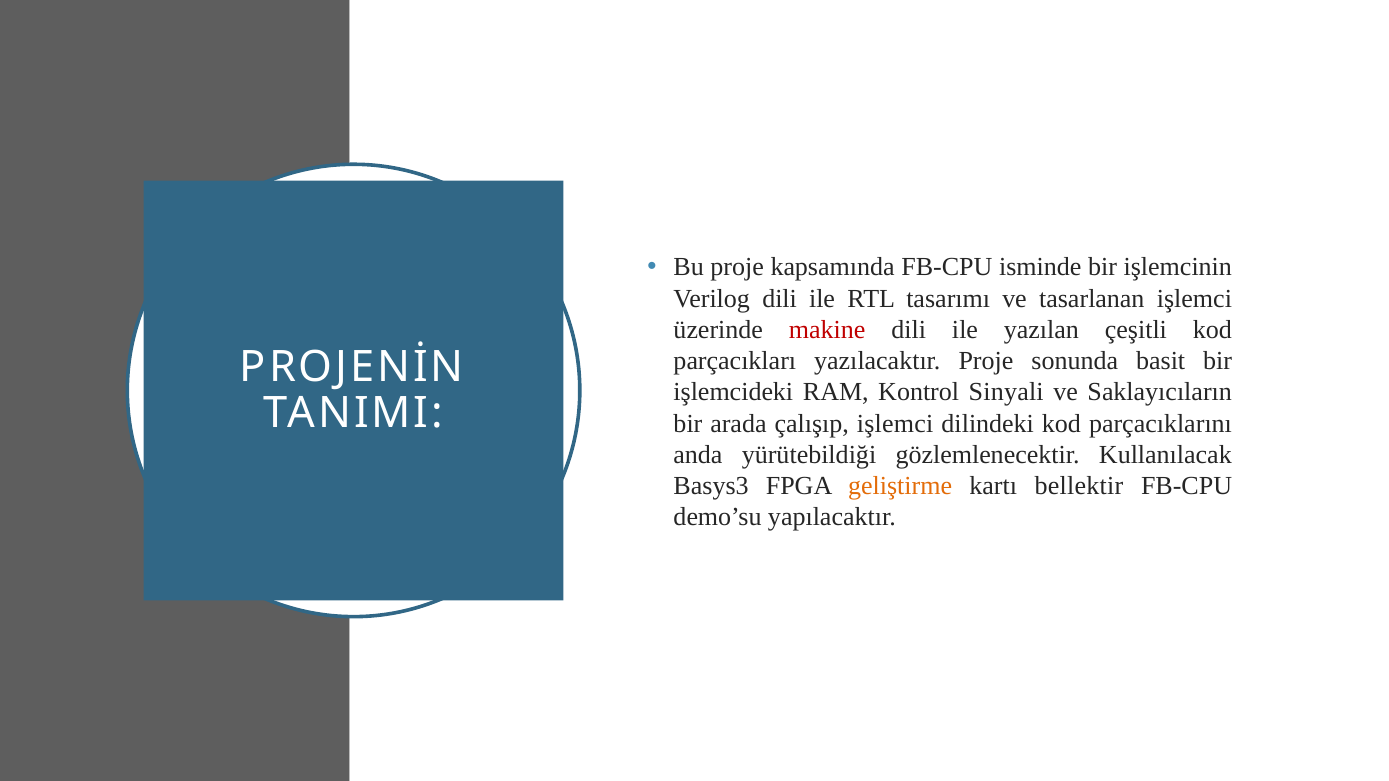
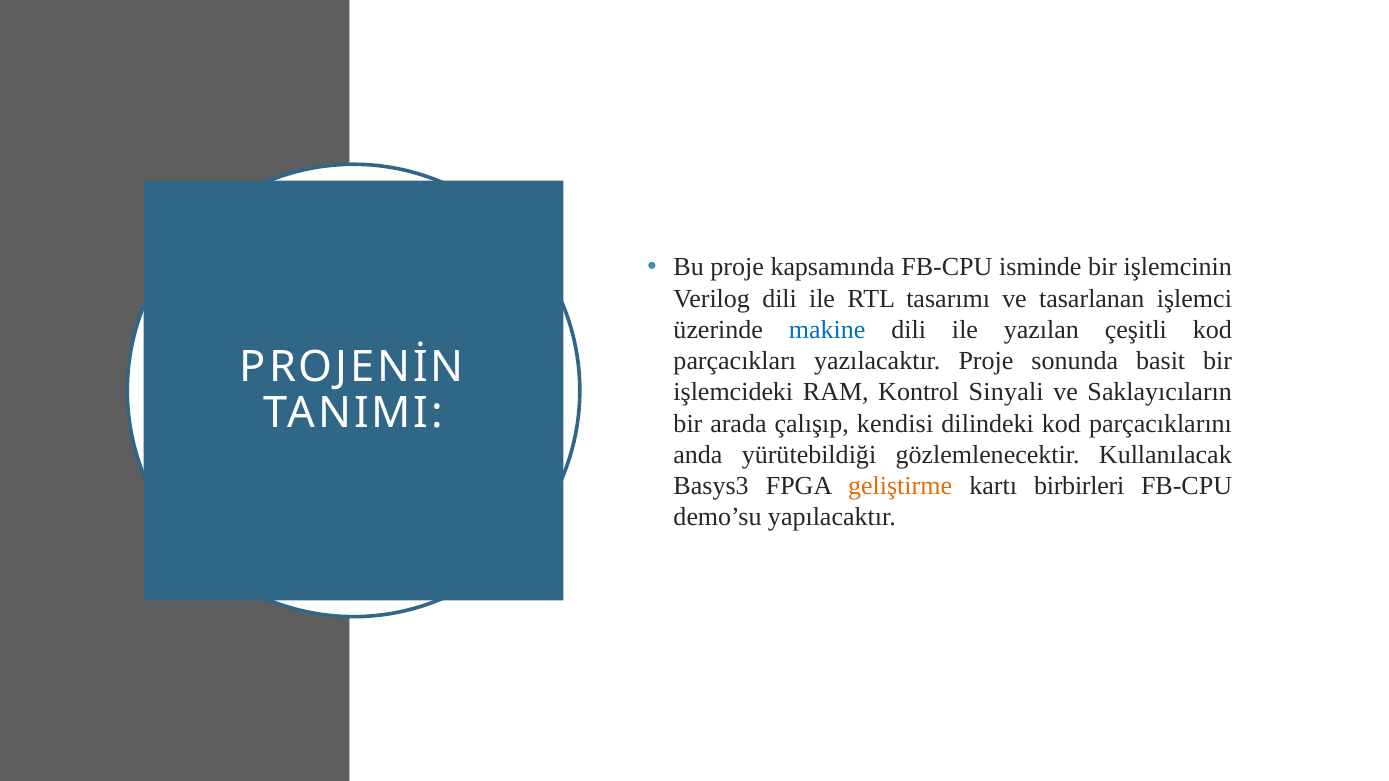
makine colour: red -> blue
çalışıp işlemci: işlemci -> kendisi
bellektir: bellektir -> birbirleri
